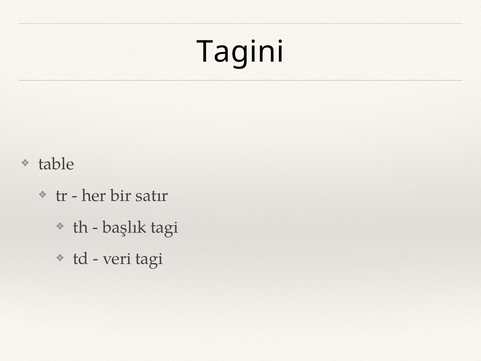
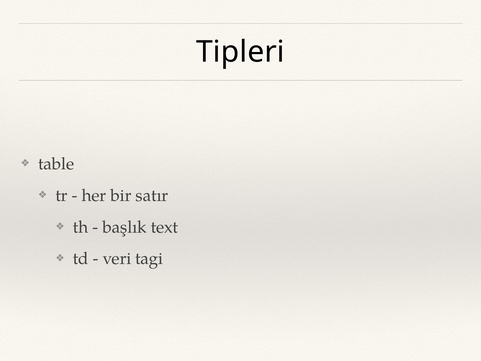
Tagini: Tagini -> Tipleri
başlık tagi: tagi -> text
